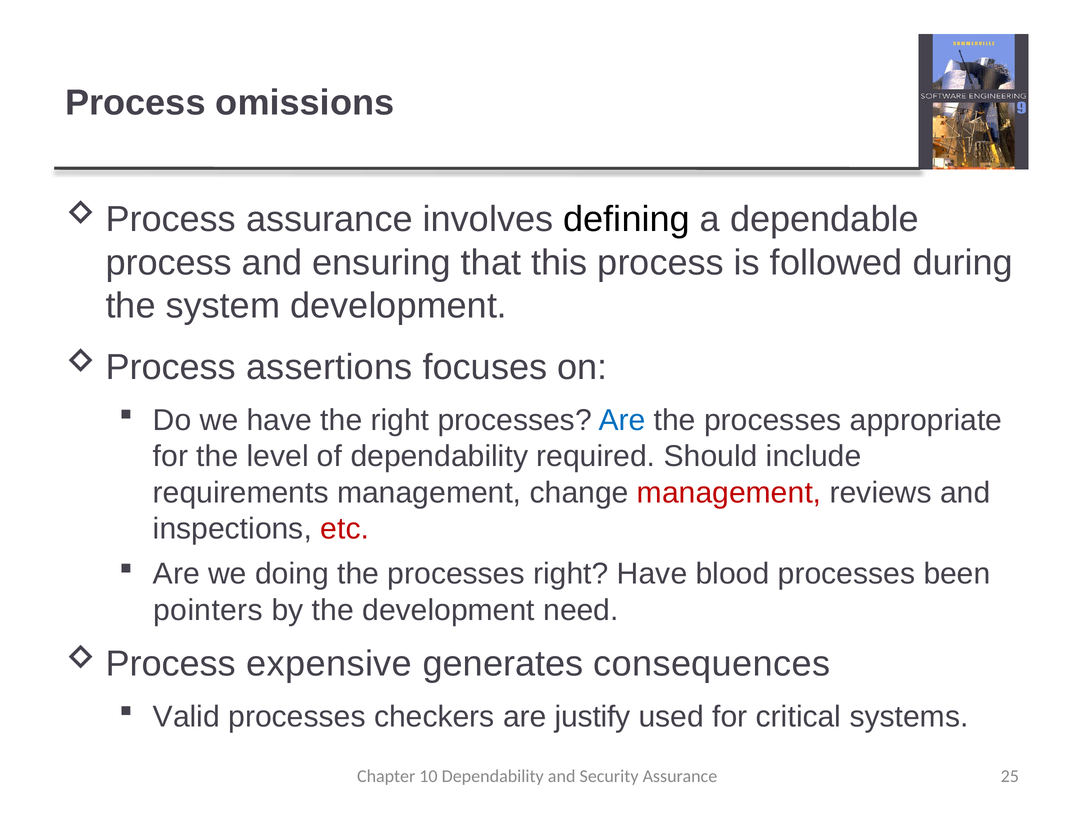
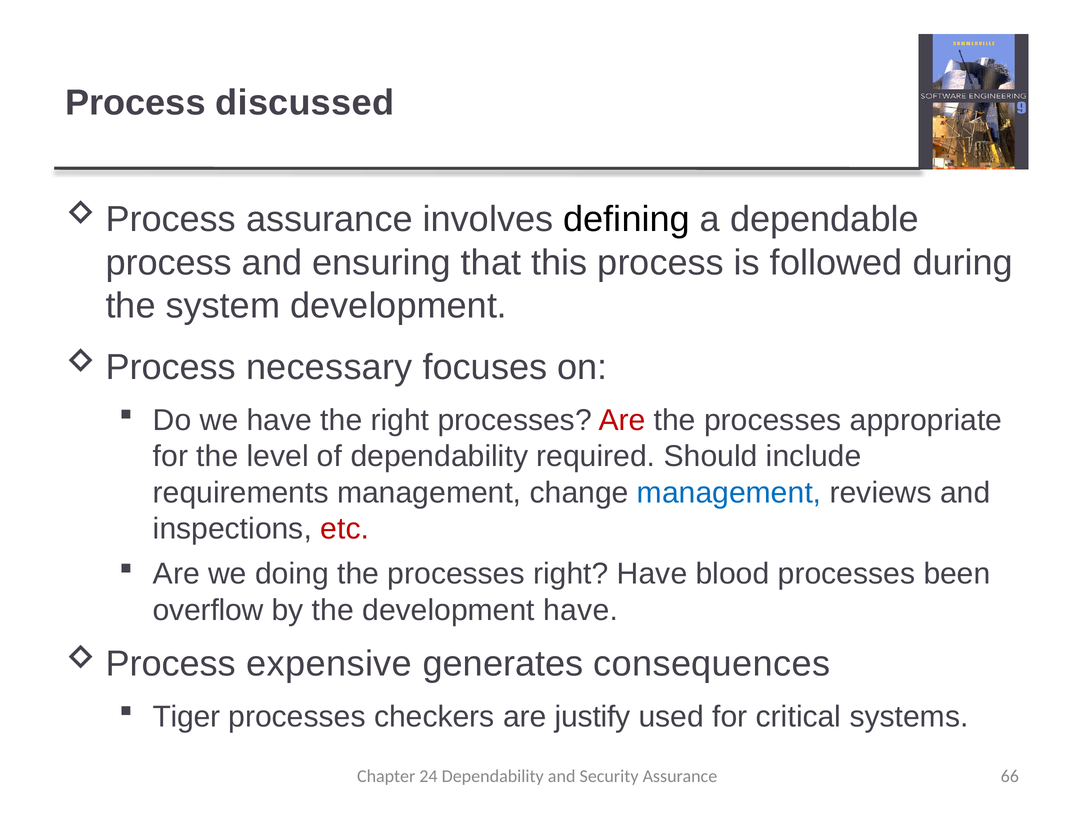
omissions: omissions -> discussed
assertions: assertions -> necessary
Are at (622, 420) colour: blue -> red
management at (729, 493) colour: red -> blue
pointers: pointers -> overflow
development need: need -> have
Valid: Valid -> Tiger
10: 10 -> 24
25: 25 -> 66
